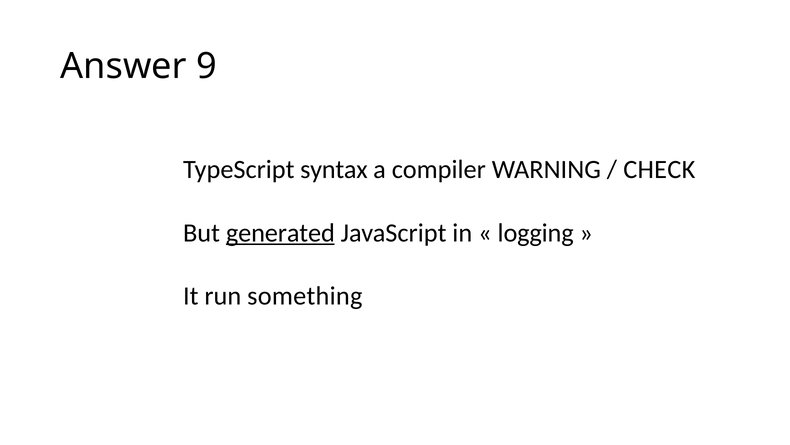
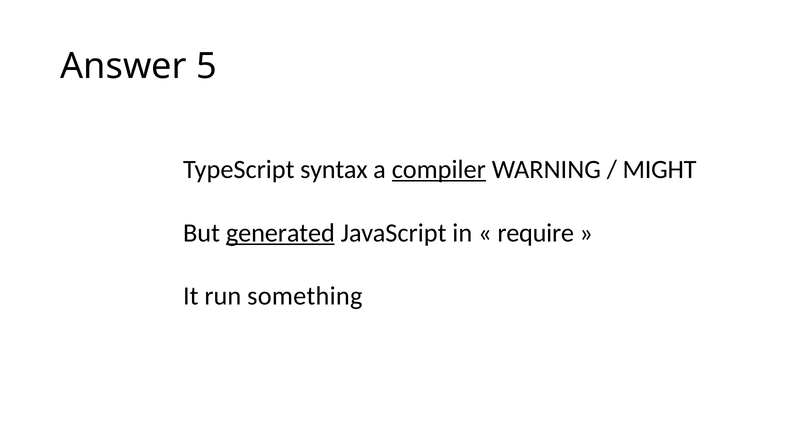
9: 9 -> 5
compiler underline: none -> present
CHECK: CHECK -> MIGHT
logging: logging -> require
